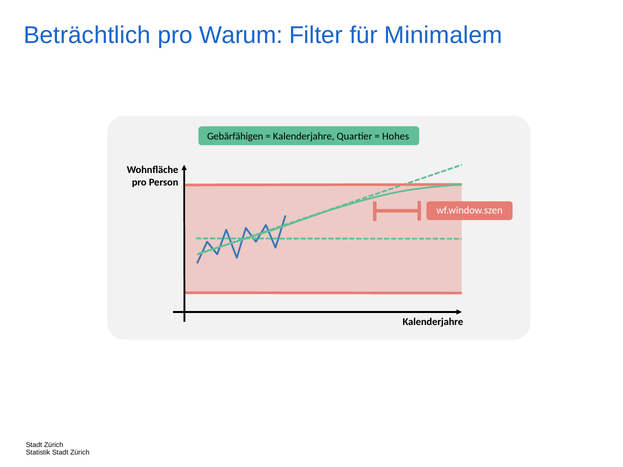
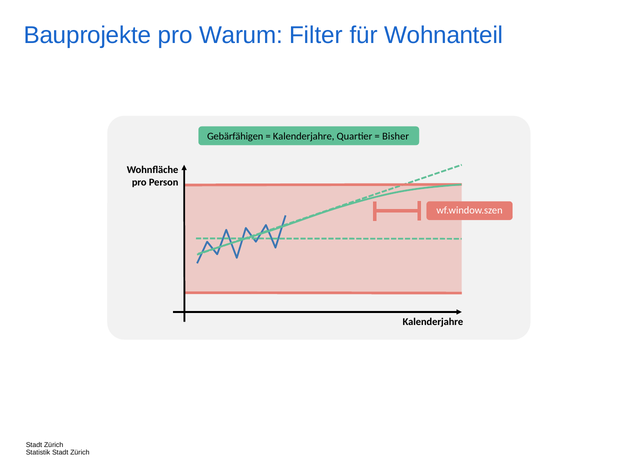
Beträchtlich: Beträchtlich -> Bauprojekte
Minimalem: Minimalem -> Wohnanteil
Hohes: Hohes -> Bisher
